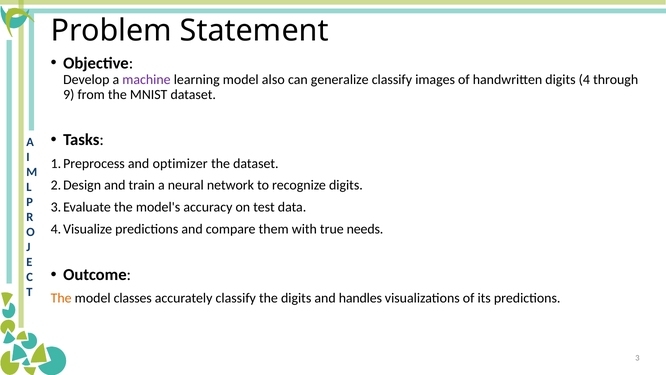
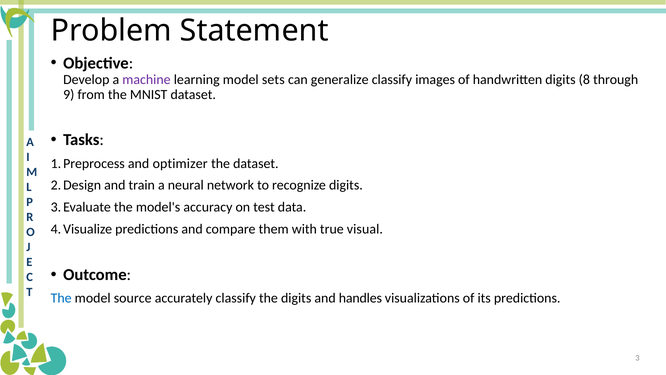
also: also -> sets
4: 4 -> 8
needs: needs -> visual
The at (61, 298) colour: orange -> blue
classes: classes -> source
